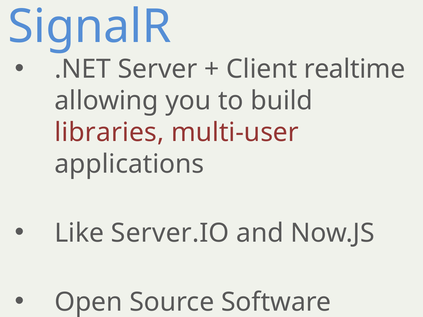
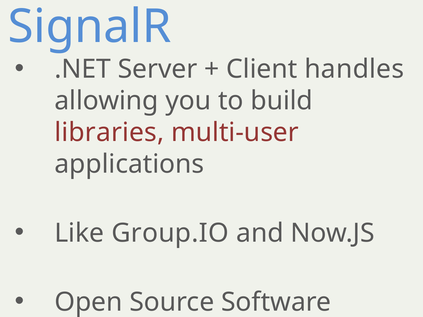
realtime: realtime -> handles
Server.IO: Server.IO -> Group.IO
